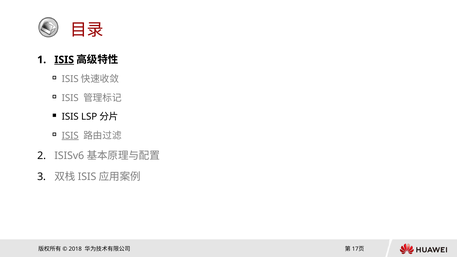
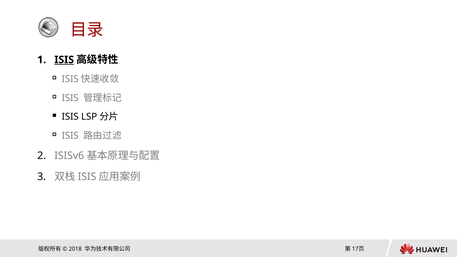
ISIS at (70, 136) underline: present -> none
